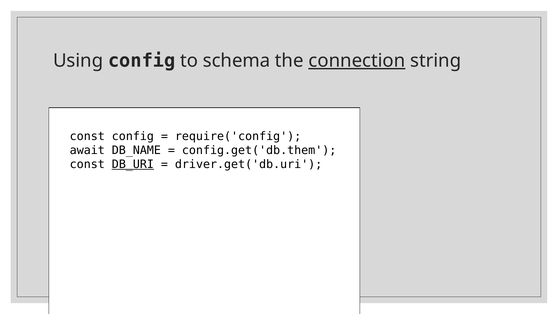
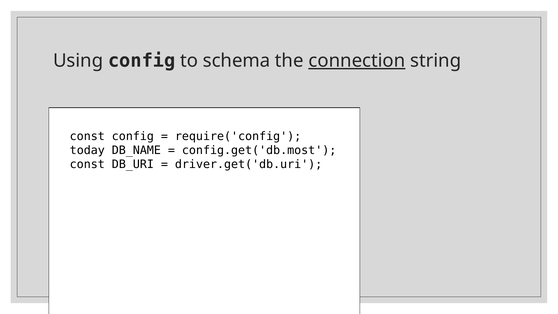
await: await -> today
config.get('db.them: config.get('db.them -> config.get('db.most
DB_URI underline: present -> none
